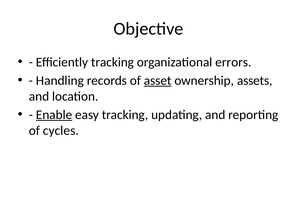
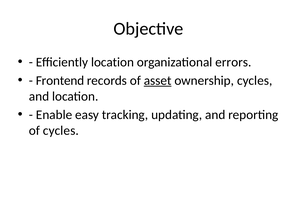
Efficiently tracking: tracking -> location
Handling: Handling -> Frontend
ownership assets: assets -> cycles
Enable underline: present -> none
